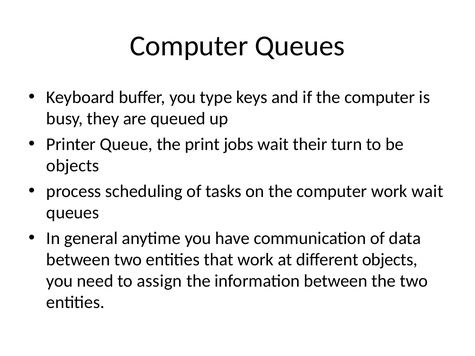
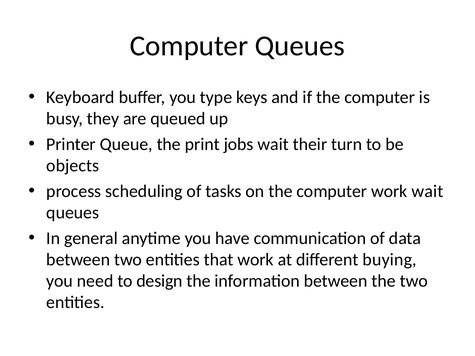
different objects: objects -> buying
assign: assign -> design
